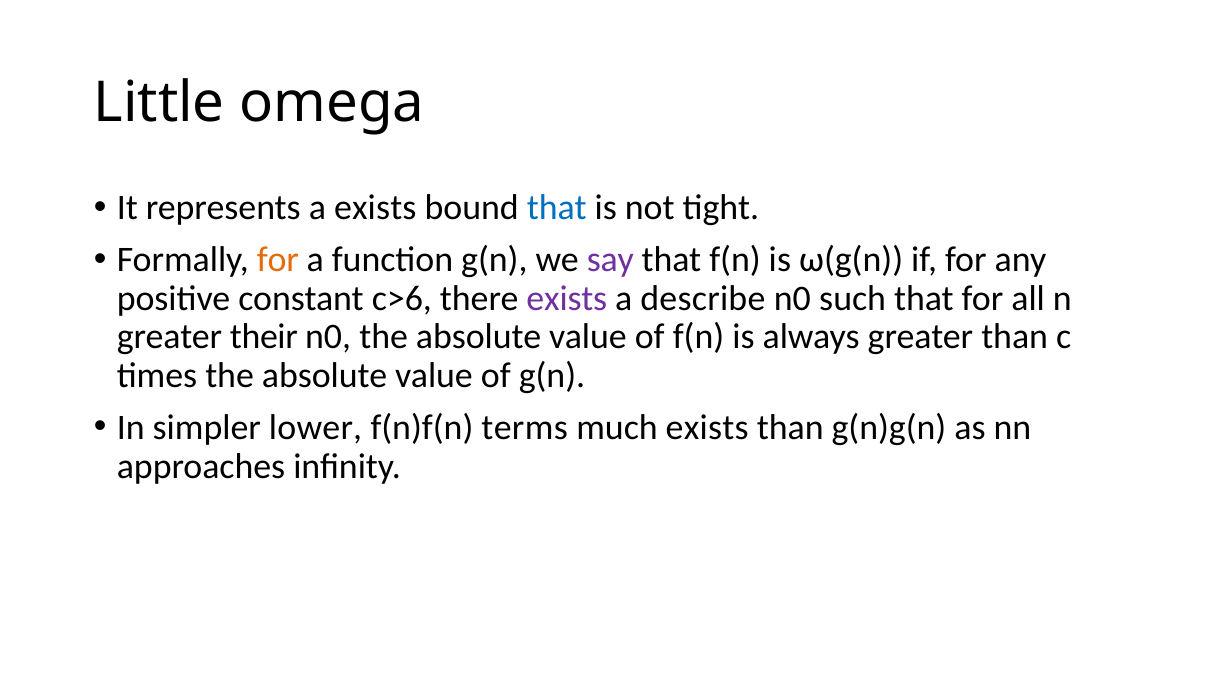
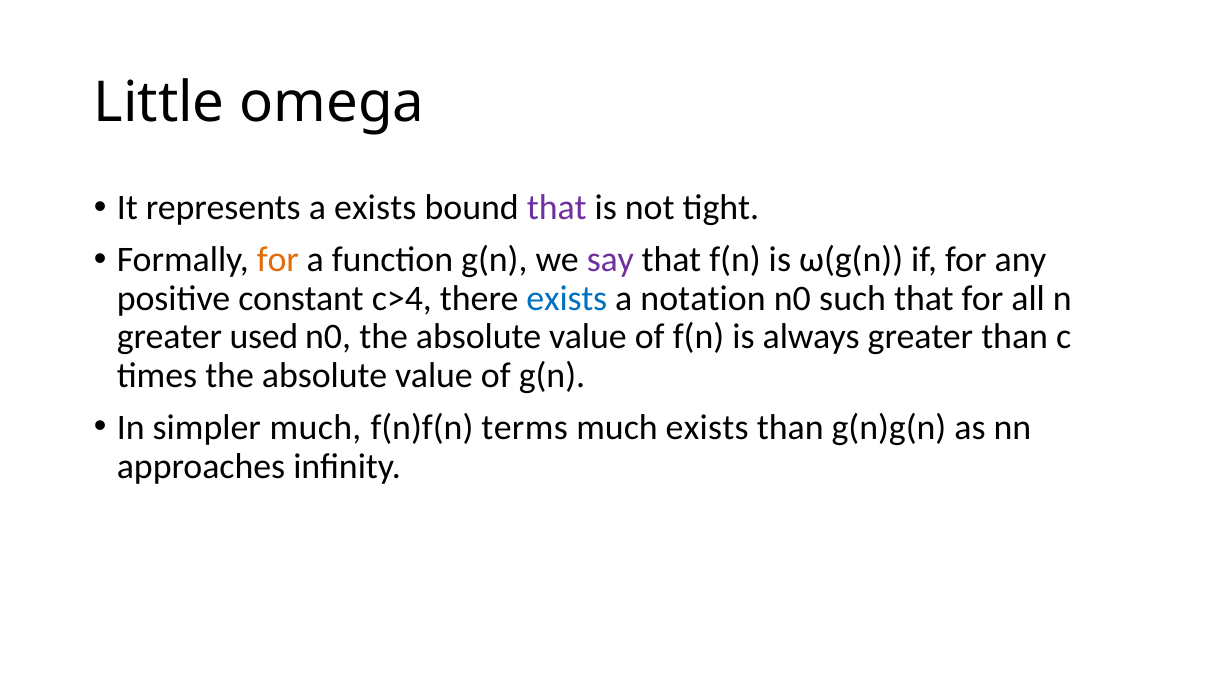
that at (557, 208) colour: blue -> purple
c>6: c>6 -> c>4
exists at (567, 298) colour: purple -> blue
describe: describe -> notation
their: their -> used
simpler lower: lower -> much
